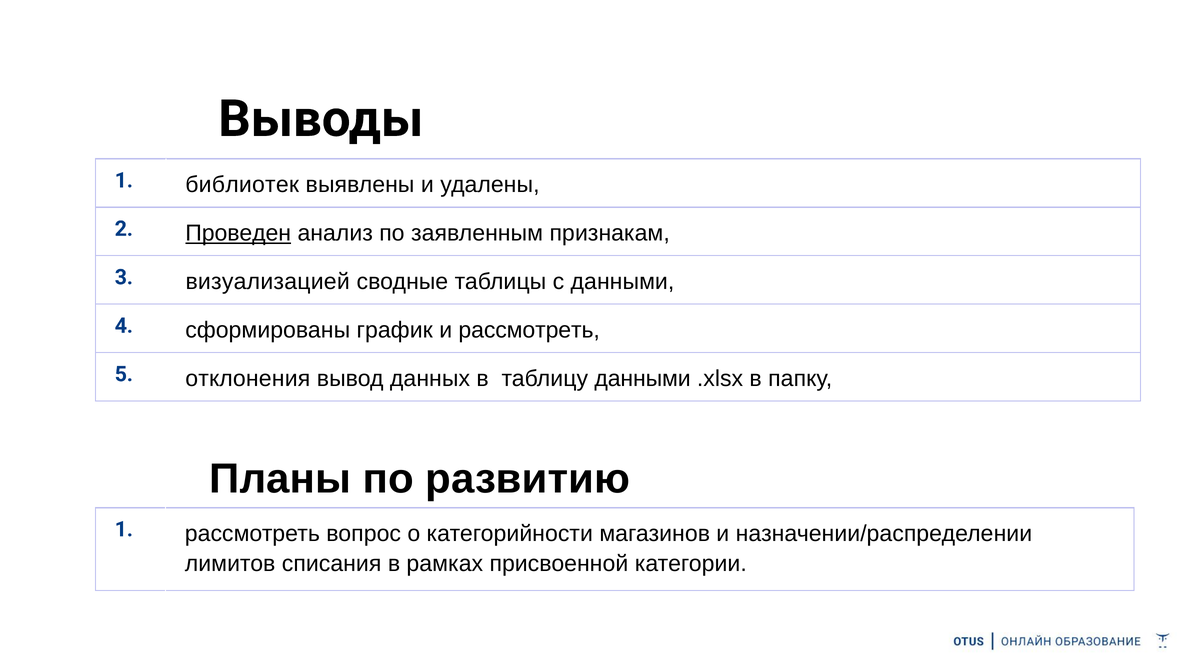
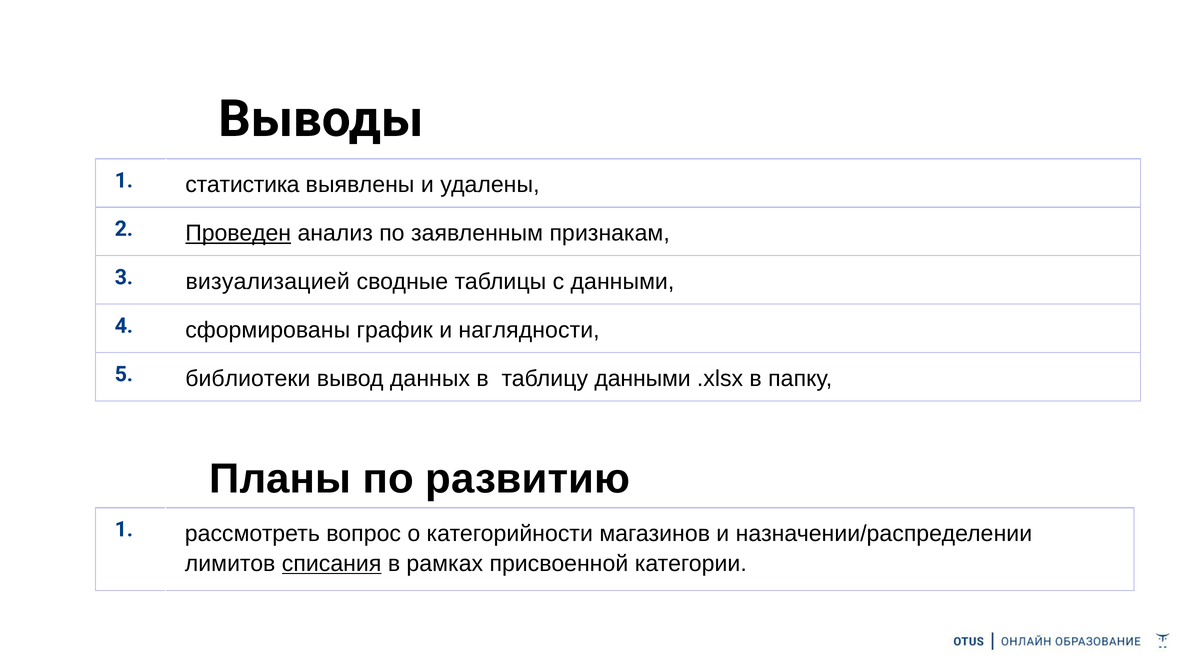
библиотек: библиотек -> статистика
и рассмотреть: рассмотреть -> наглядности
отклонения: отклонения -> библиотеки
списания underline: none -> present
